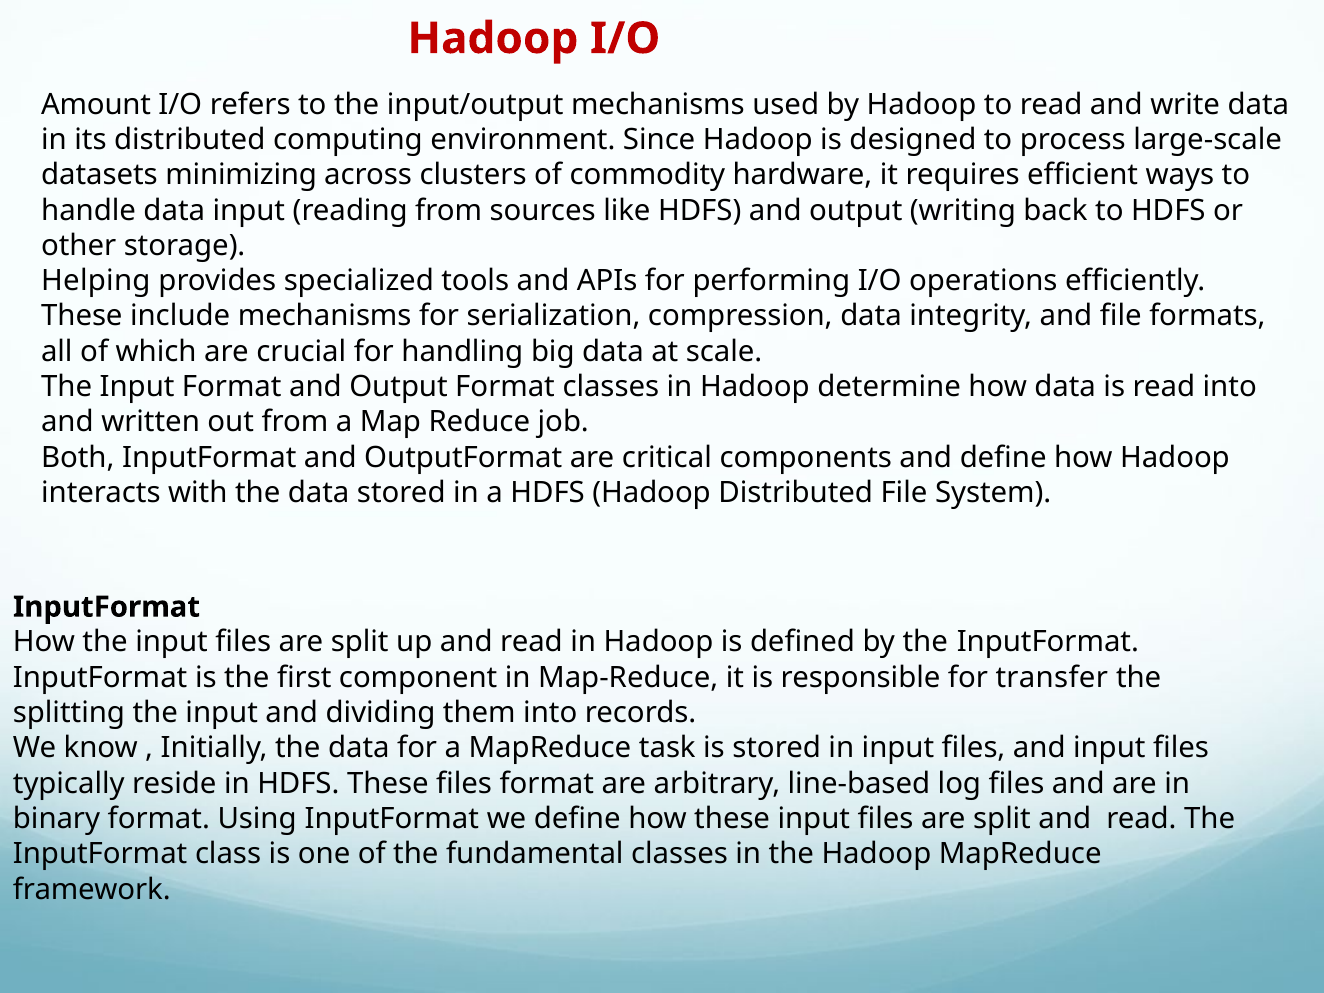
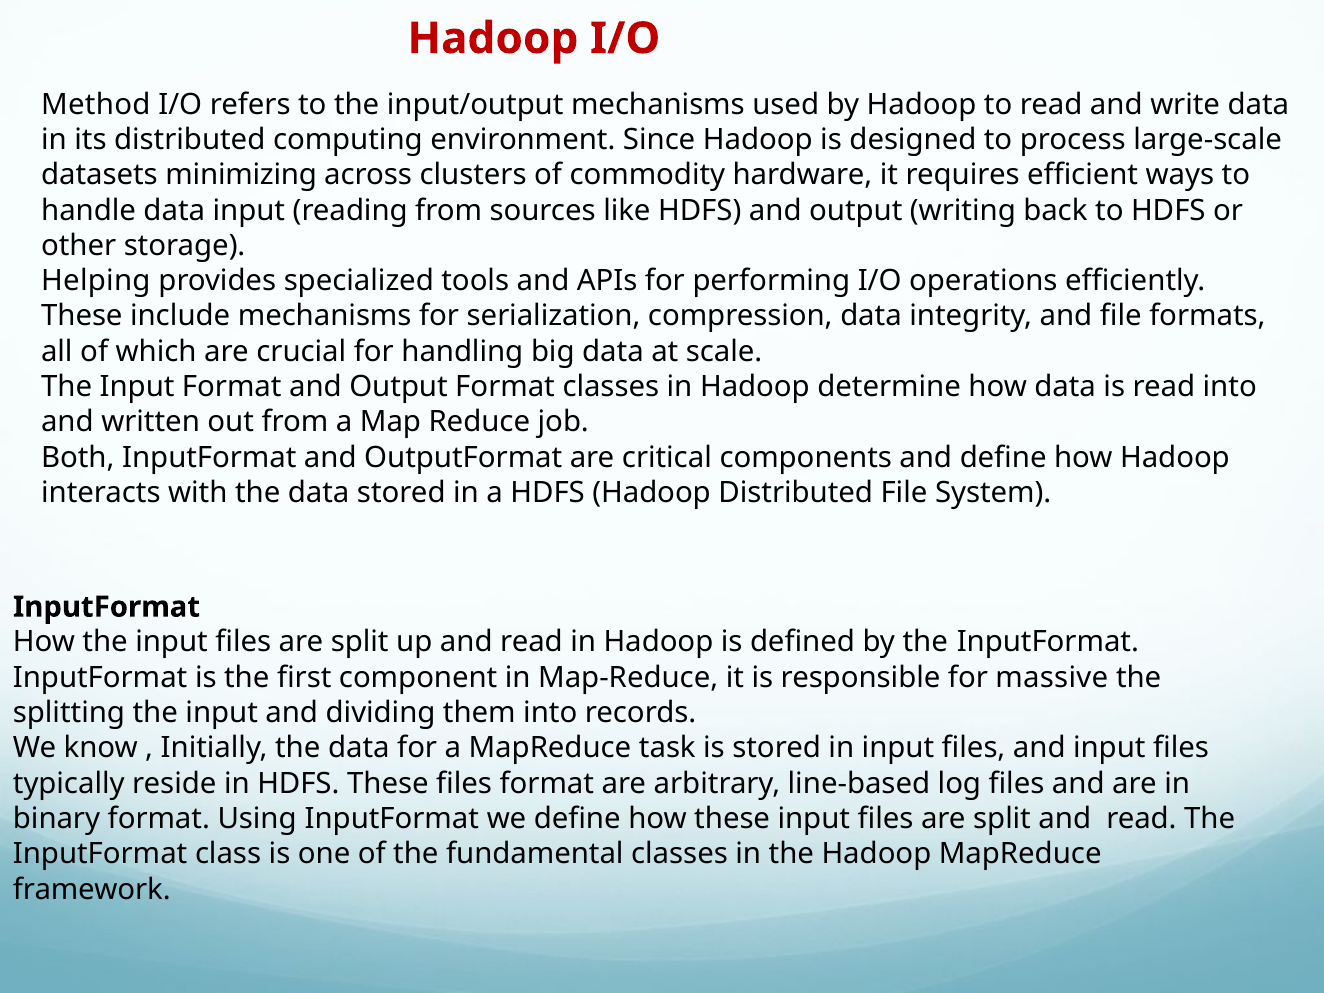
Amount: Amount -> Method
transfer: transfer -> massive
